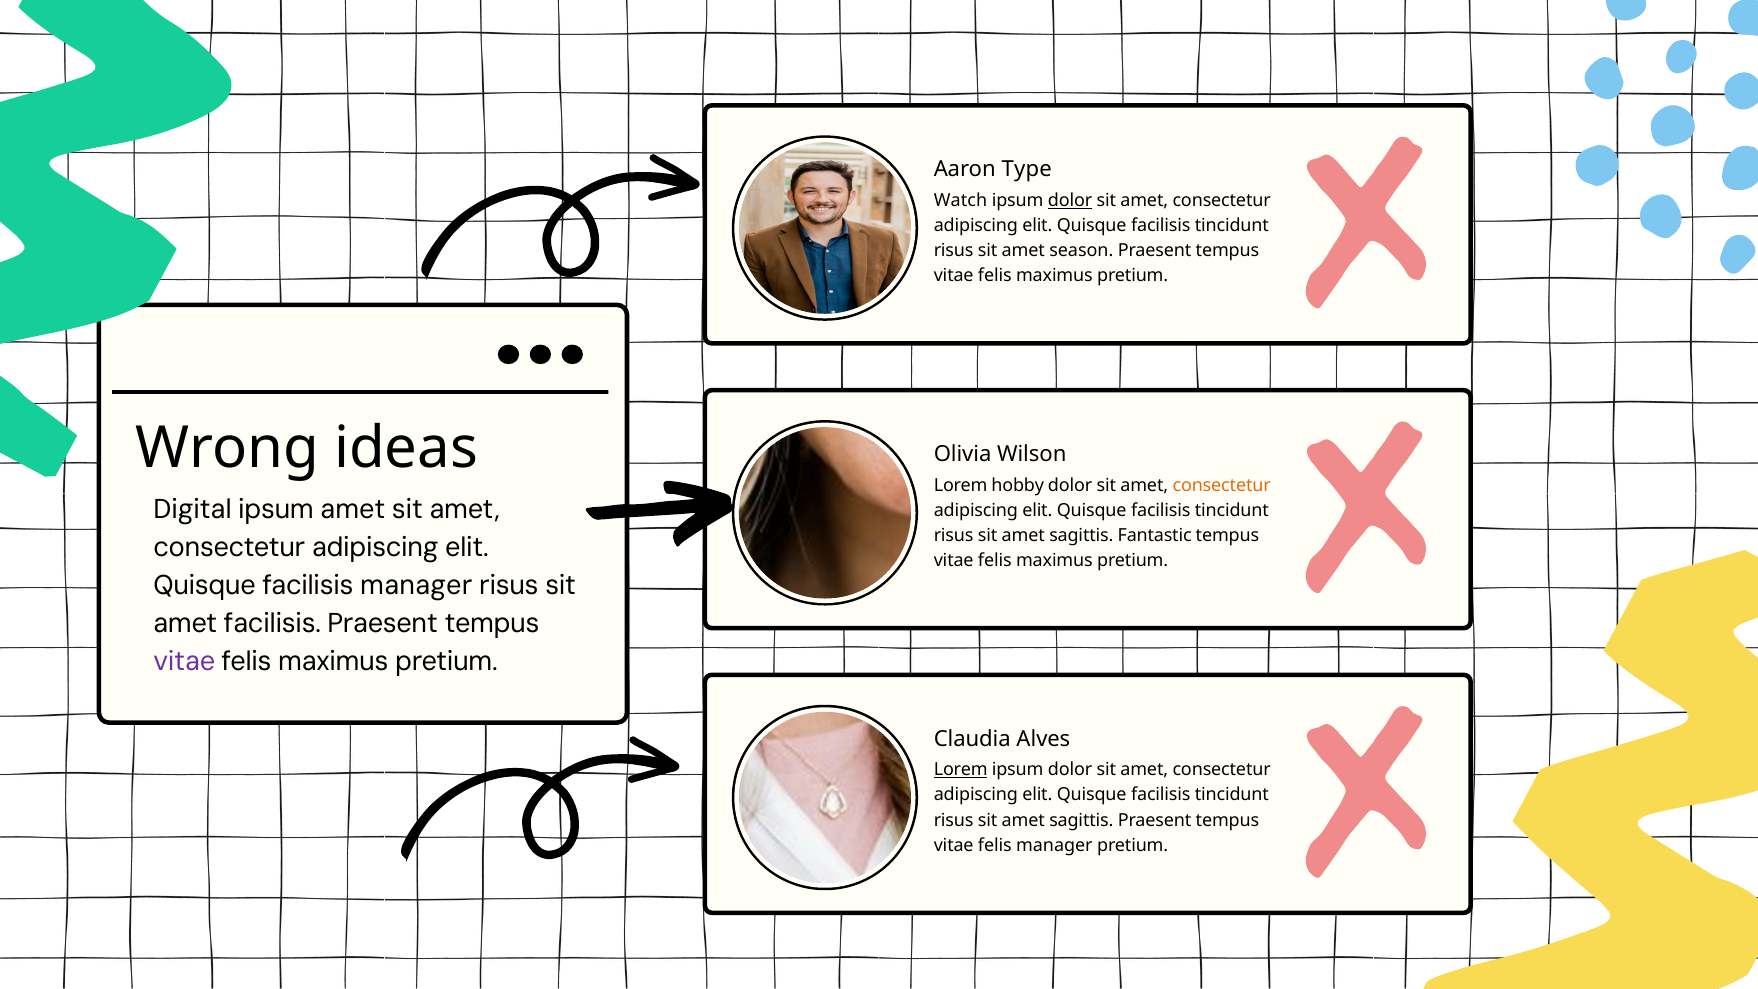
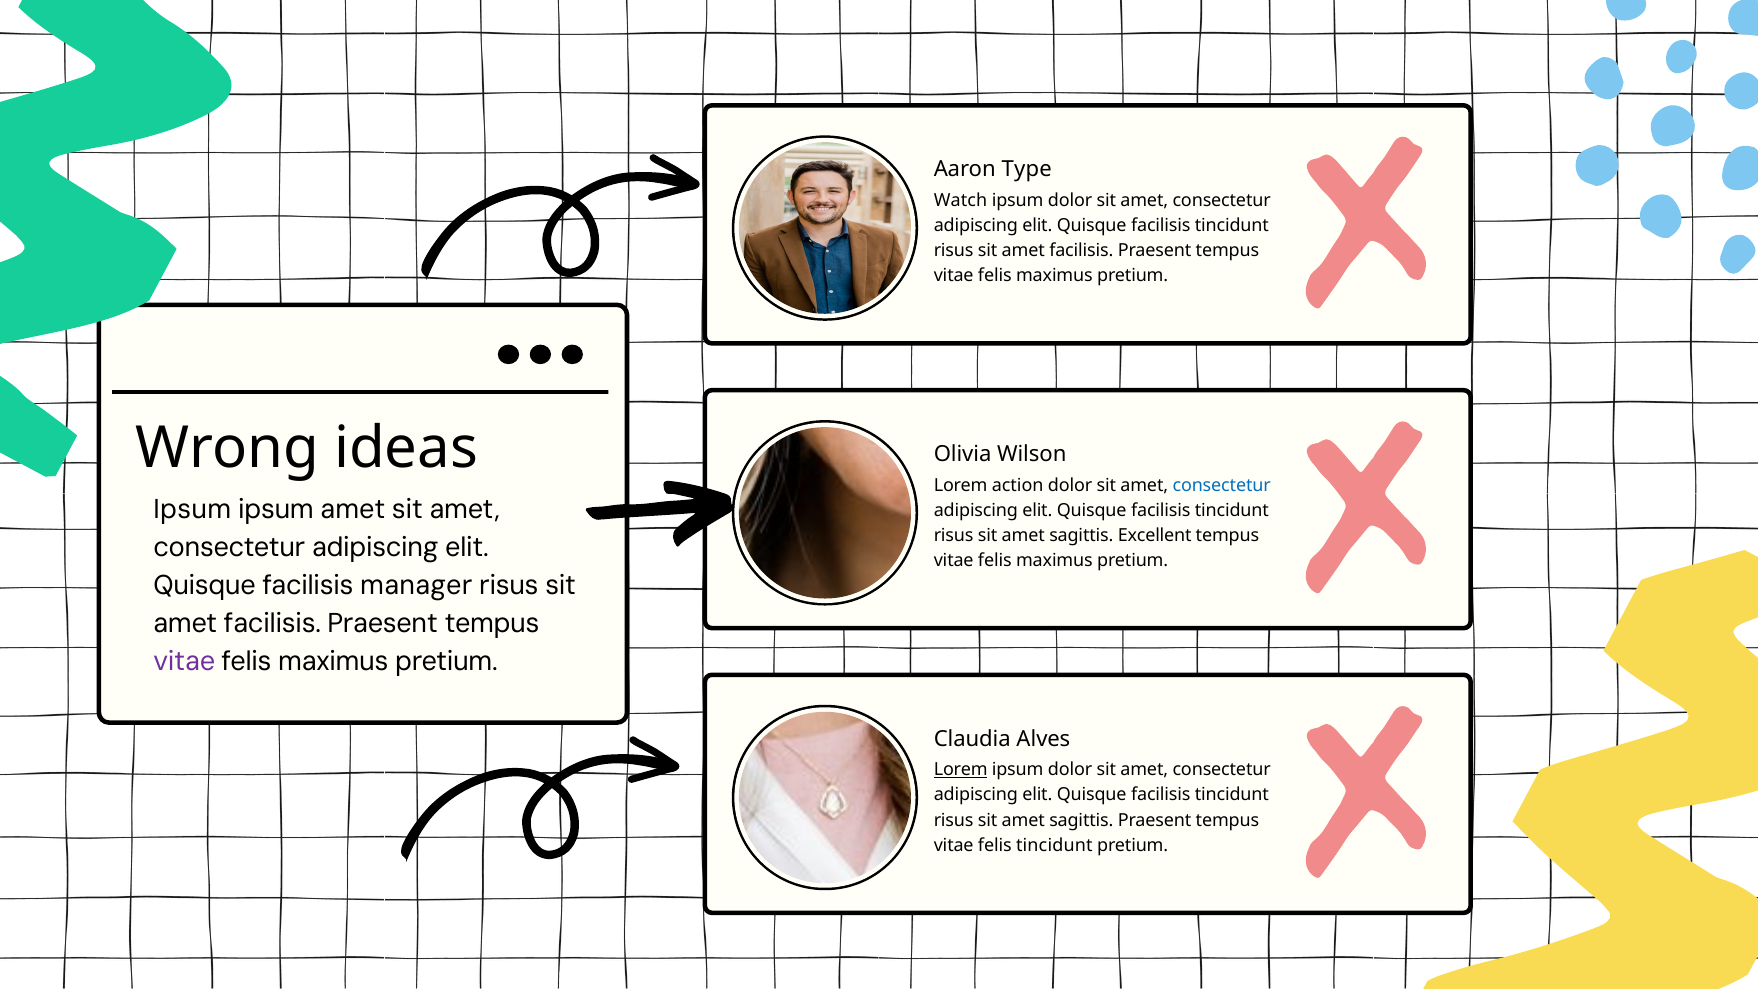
dolor at (1070, 200) underline: present -> none
season at (1081, 251): season -> facilisis
hobby: hobby -> action
consectetur at (1222, 485) colour: orange -> blue
Digital at (193, 510): Digital -> Ipsum
Fantastic: Fantastic -> Excellent
felis manager: manager -> tincidunt
